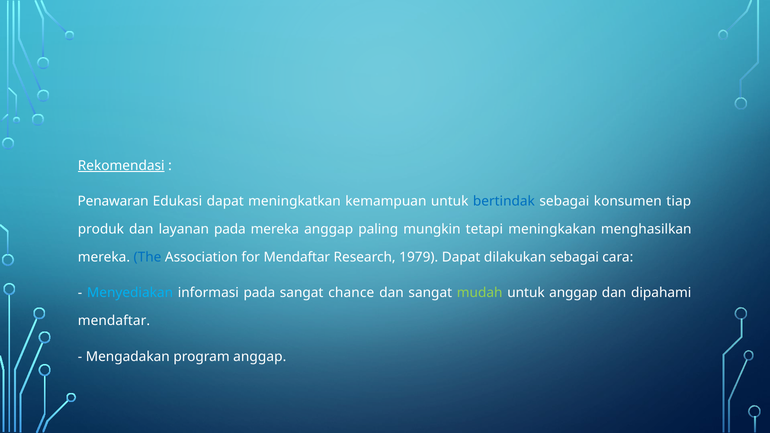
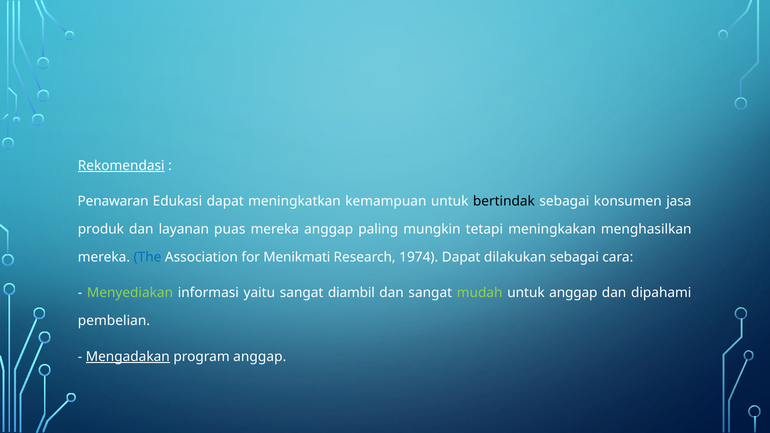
bertindak colour: blue -> black
tiap: tiap -> jasa
layanan pada: pada -> puas
for Mendaftar: Mendaftar -> Menikmati
1979: 1979 -> 1974
Menyediakan colour: light blue -> light green
informasi pada: pada -> yaitu
chance: chance -> diambil
mendaftar at (114, 321): mendaftar -> pembelian
Mengadakan underline: none -> present
